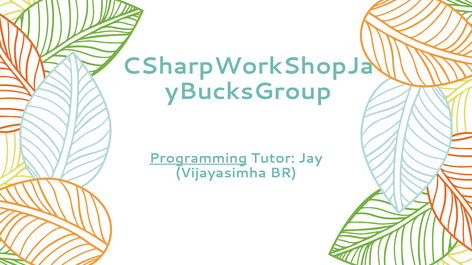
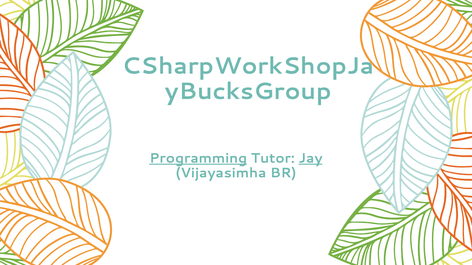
Jay underline: none -> present
